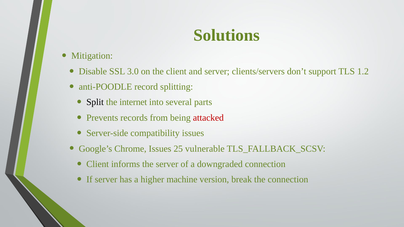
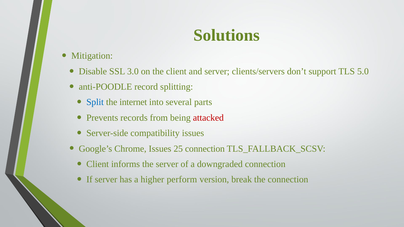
1.2: 1.2 -> 5.0
Split colour: black -> blue
25 vulnerable: vulnerable -> connection
machine: machine -> perform
